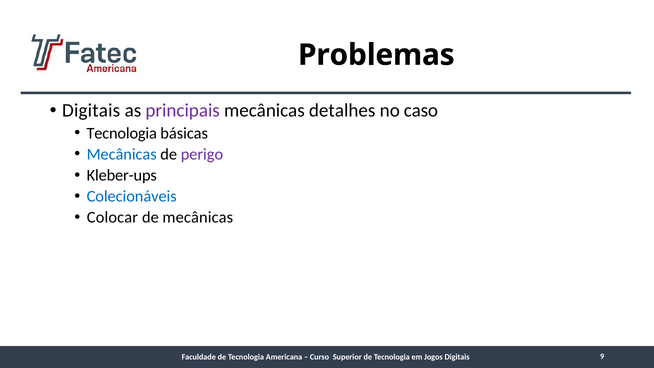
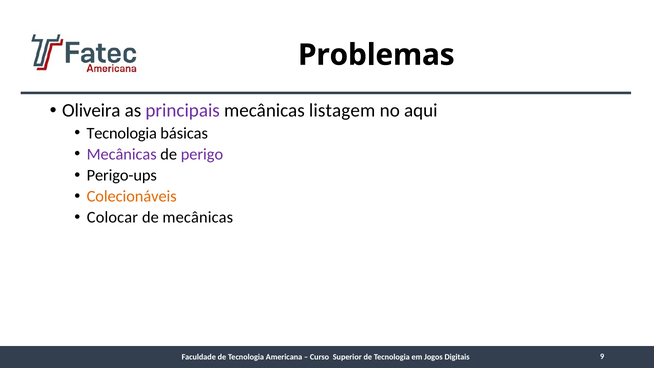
Digitais at (91, 111): Digitais -> Oliveira
detalhes: detalhes -> listagem
caso: caso -> aqui
Mecânicas at (122, 154) colour: blue -> purple
Kleber-ups: Kleber-ups -> Perigo-ups
Colecionáveis colour: blue -> orange
